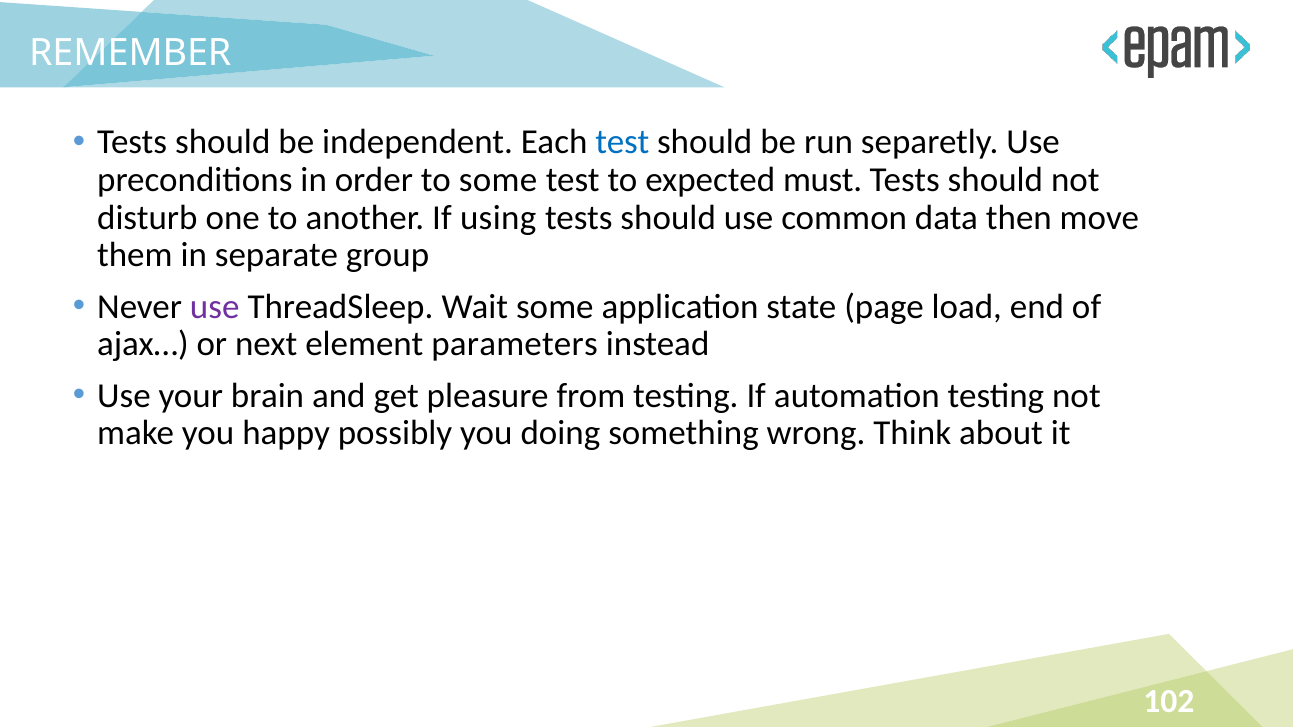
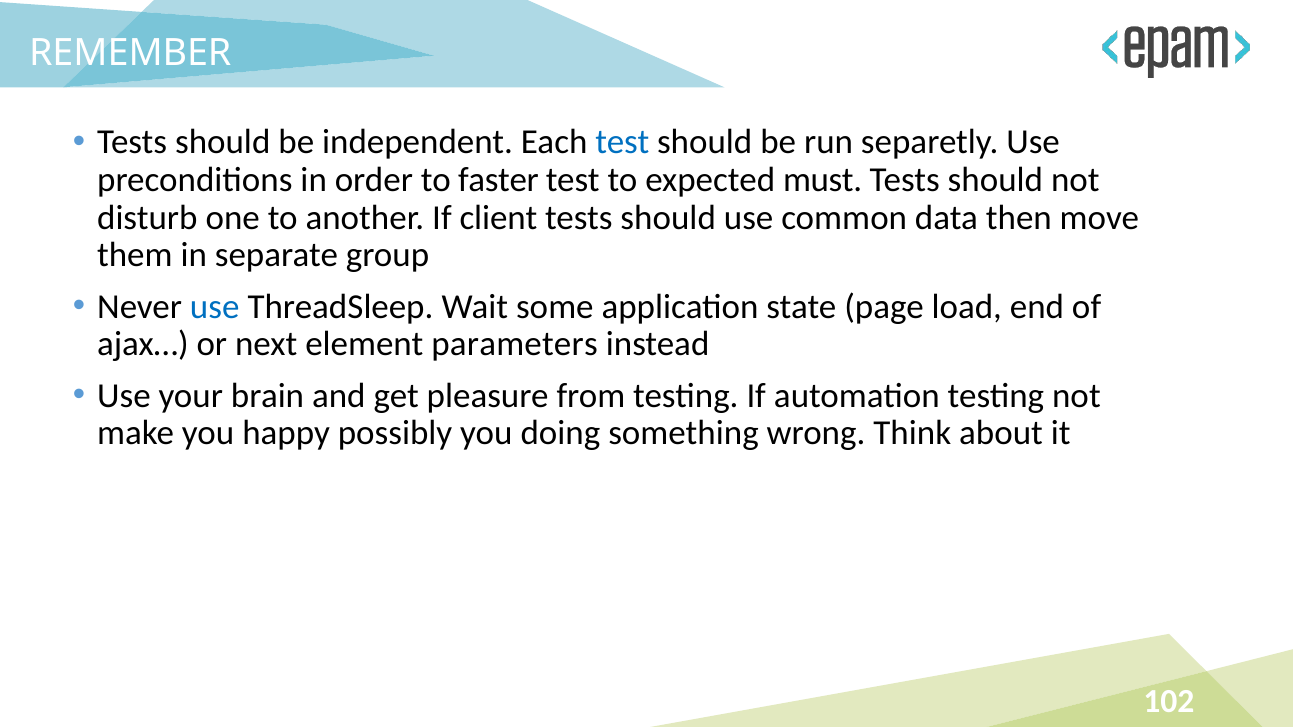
to some: some -> faster
using: using -> client
use at (215, 307) colour: purple -> blue
